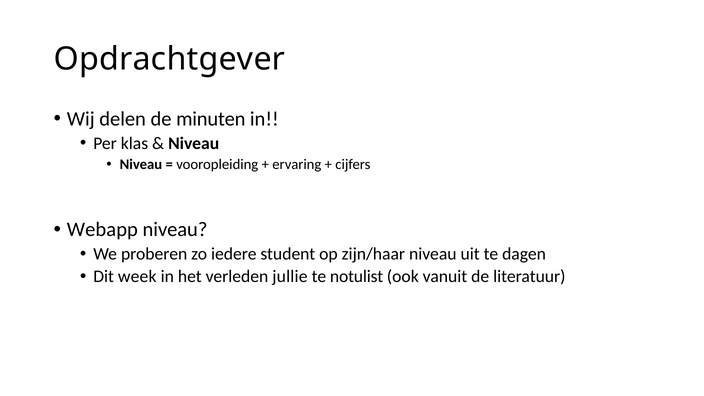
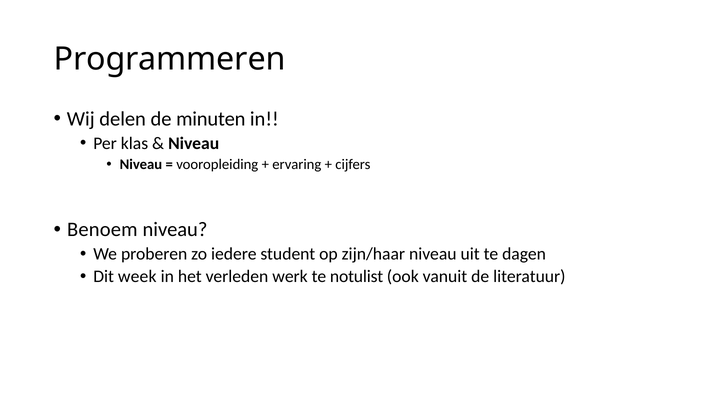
Opdrachtgever: Opdrachtgever -> Programmeren
Webapp: Webapp -> Benoem
jullie: jullie -> werk
